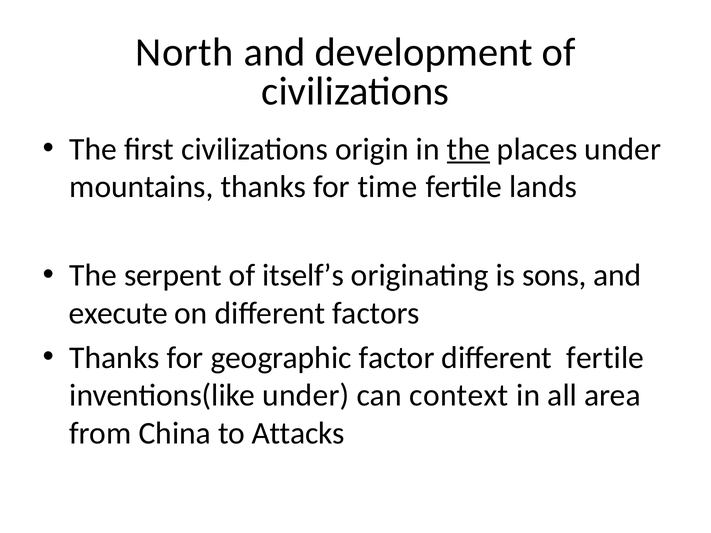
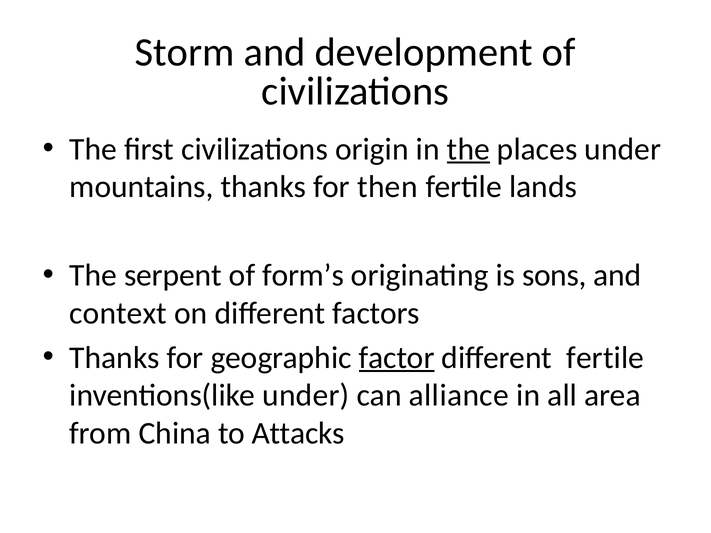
North: North -> Storm
time: time -> then
itself’s: itself’s -> form’s
execute: execute -> context
factor underline: none -> present
context: context -> alliance
